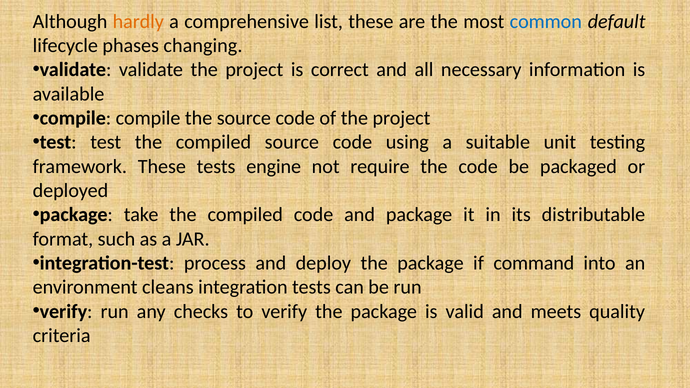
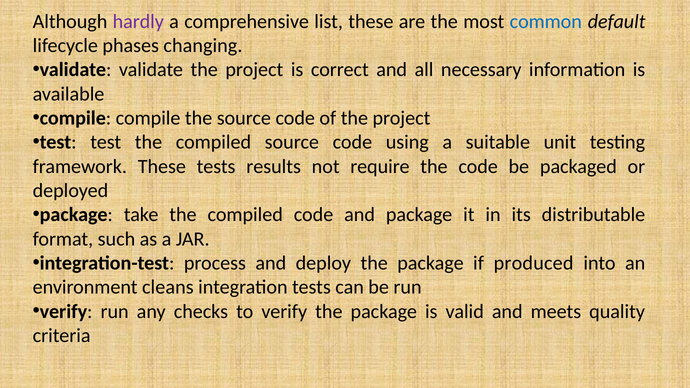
hardly colour: orange -> purple
engine: engine -> results
command: command -> produced
